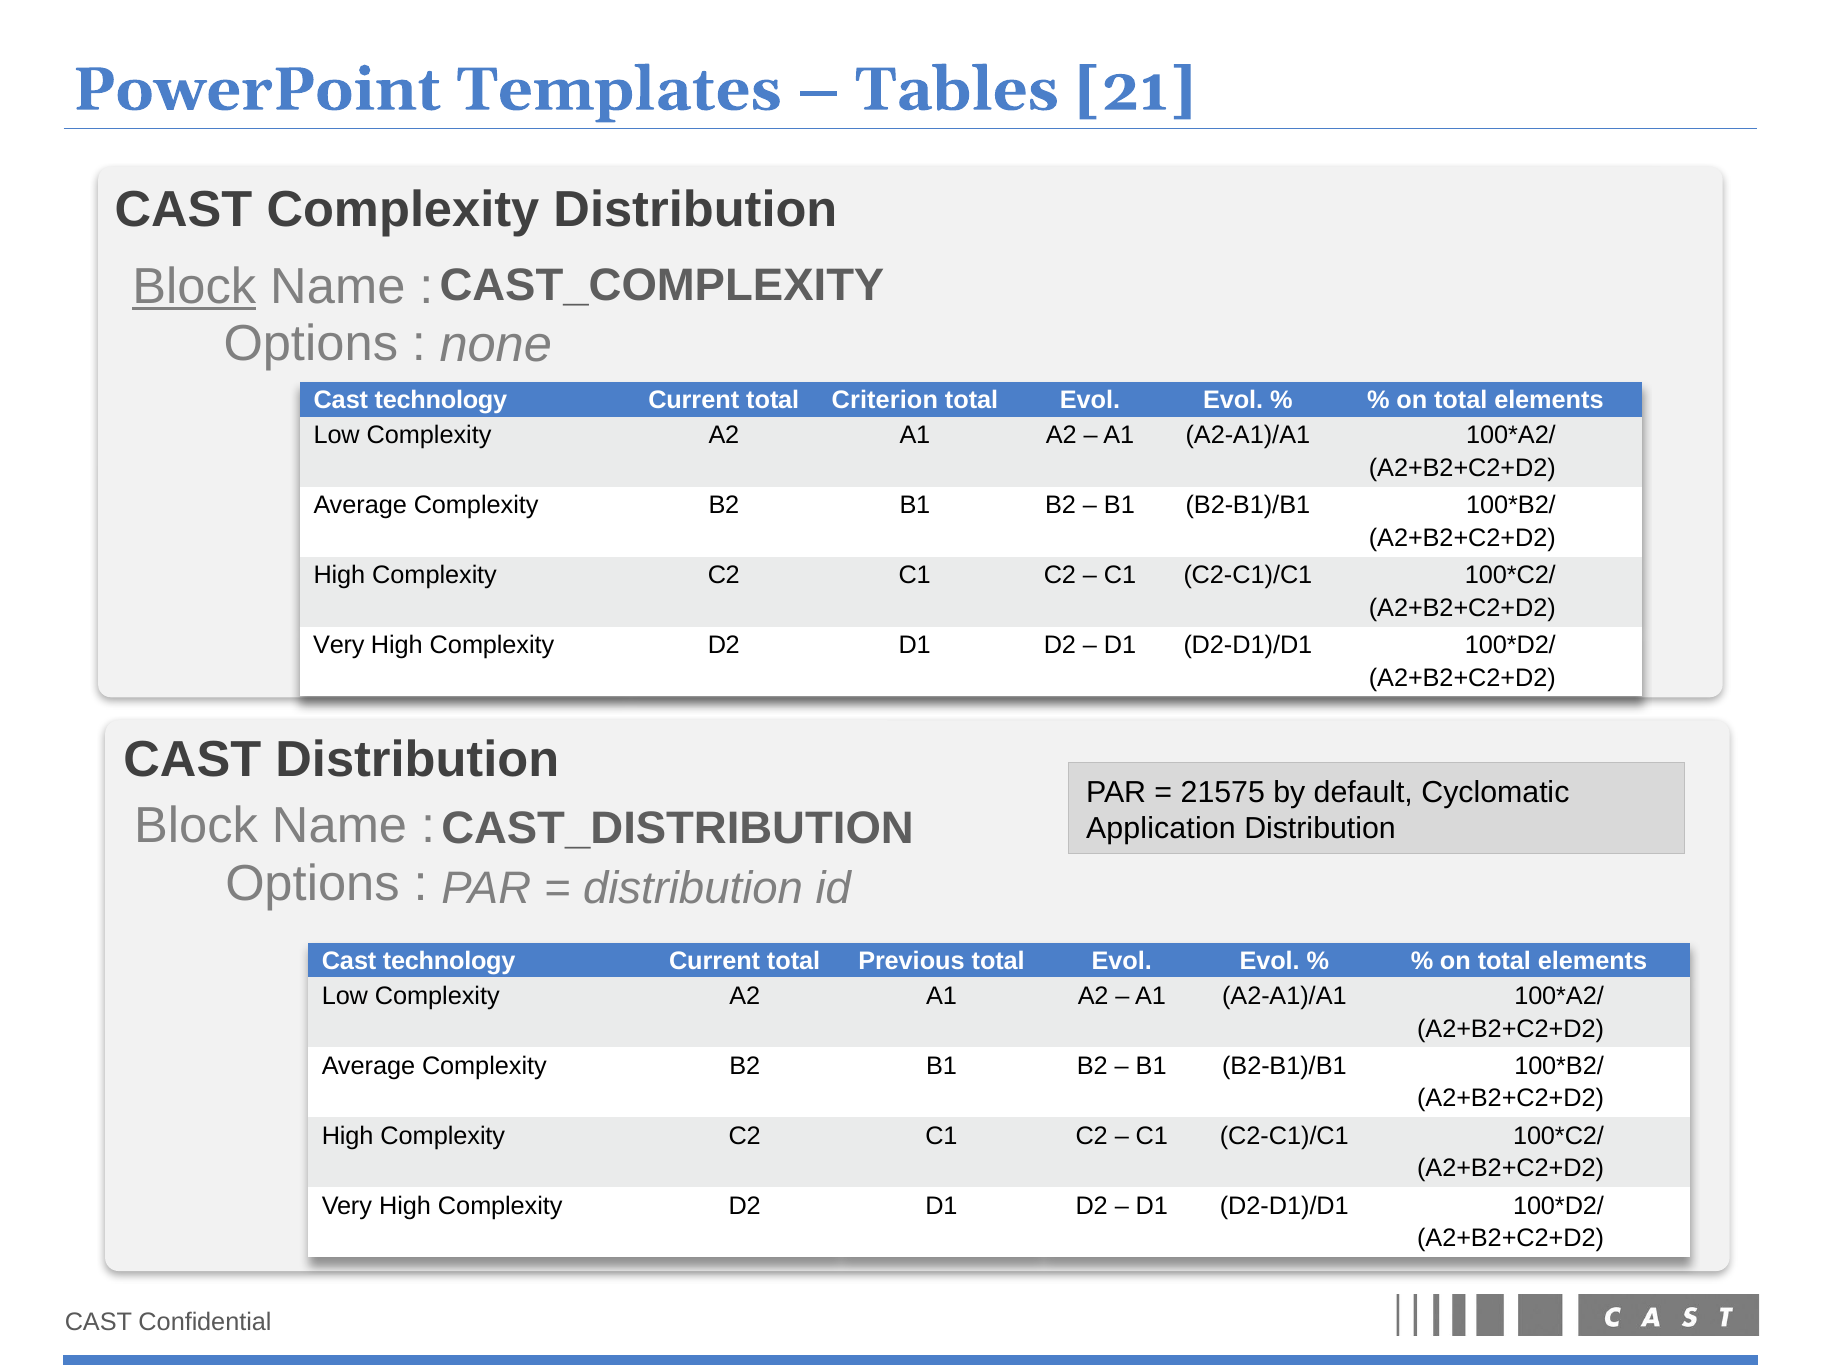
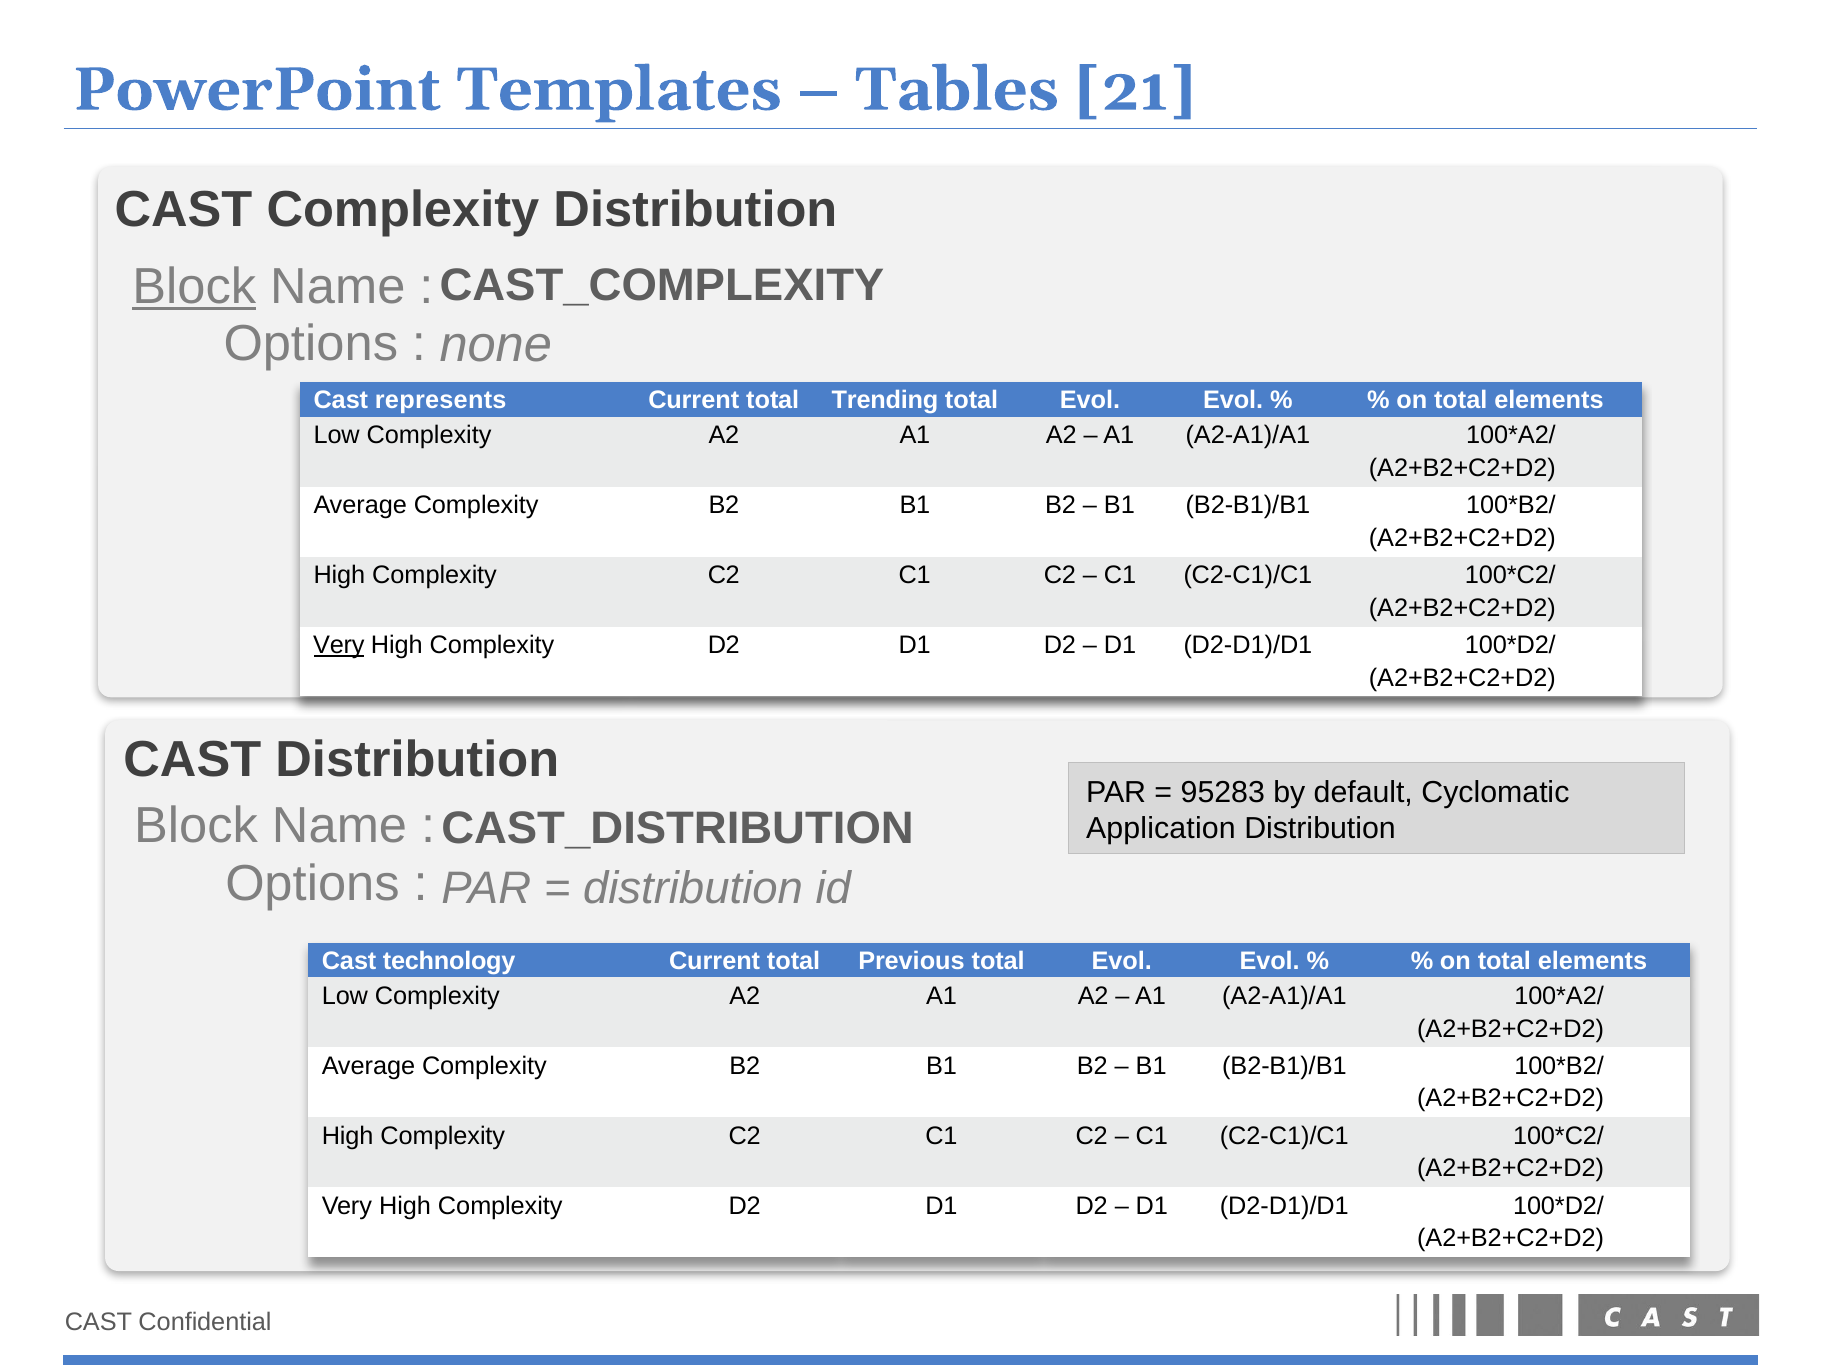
technology at (441, 400): technology -> represents
Criterion: Criterion -> Trending
Very at (339, 645) underline: none -> present
21575: 21575 -> 95283
